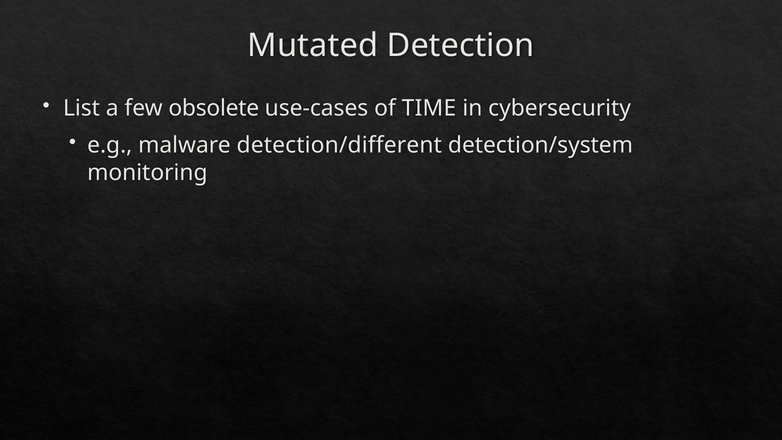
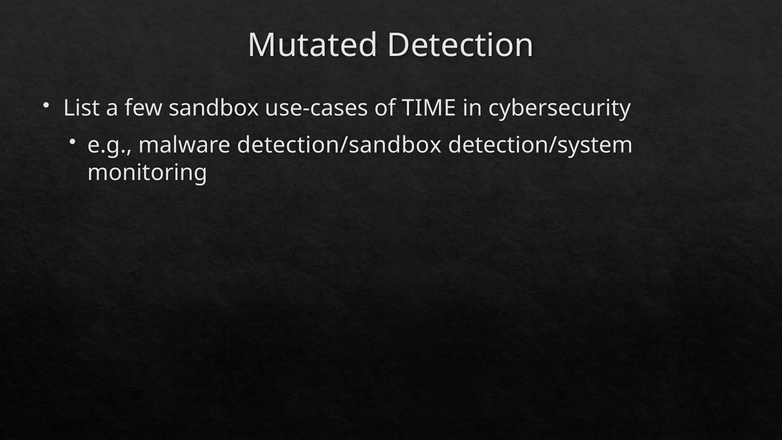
obsolete: obsolete -> sandbox
detection/different: detection/different -> detection/sandbox
